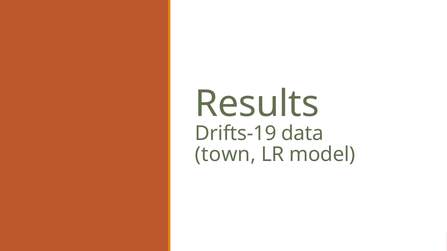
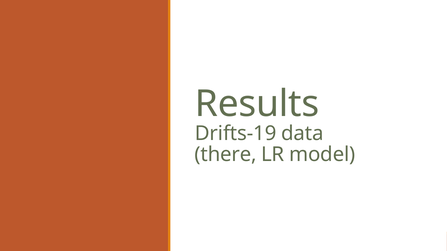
town: town -> there
